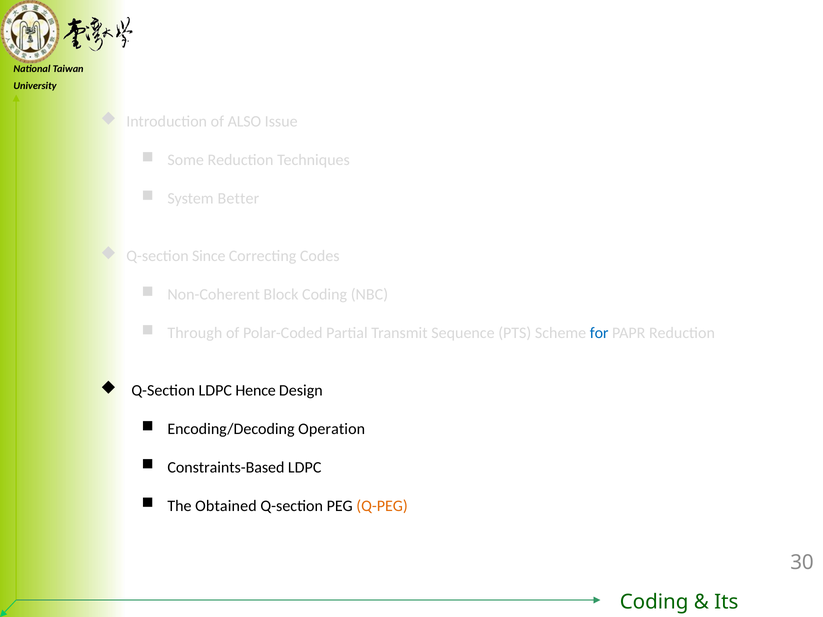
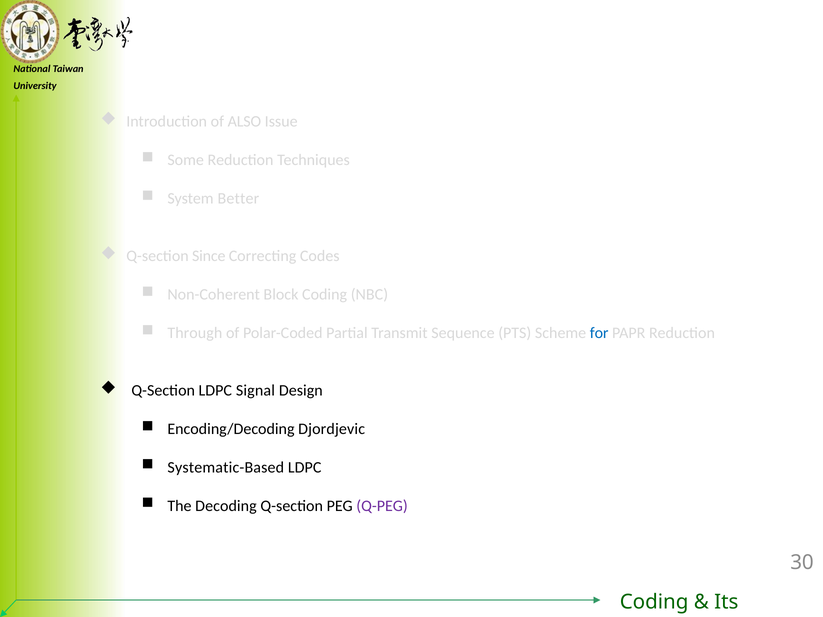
Hence: Hence -> Signal
Operation: Operation -> Djordjevic
Constraints-Based: Constraints-Based -> Systematic-Based
Obtained: Obtained -> Decoding
Q-PEG colour: orange -> purple
